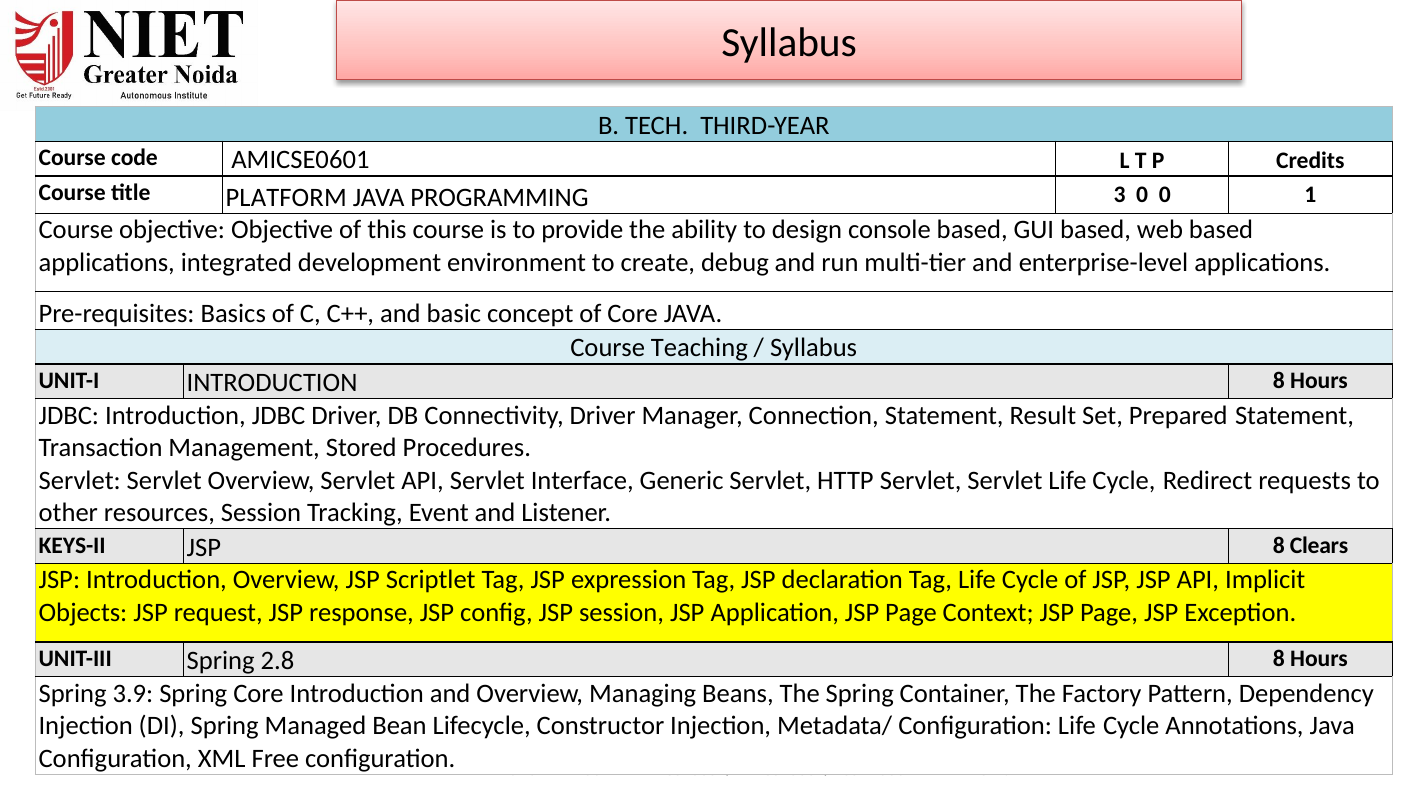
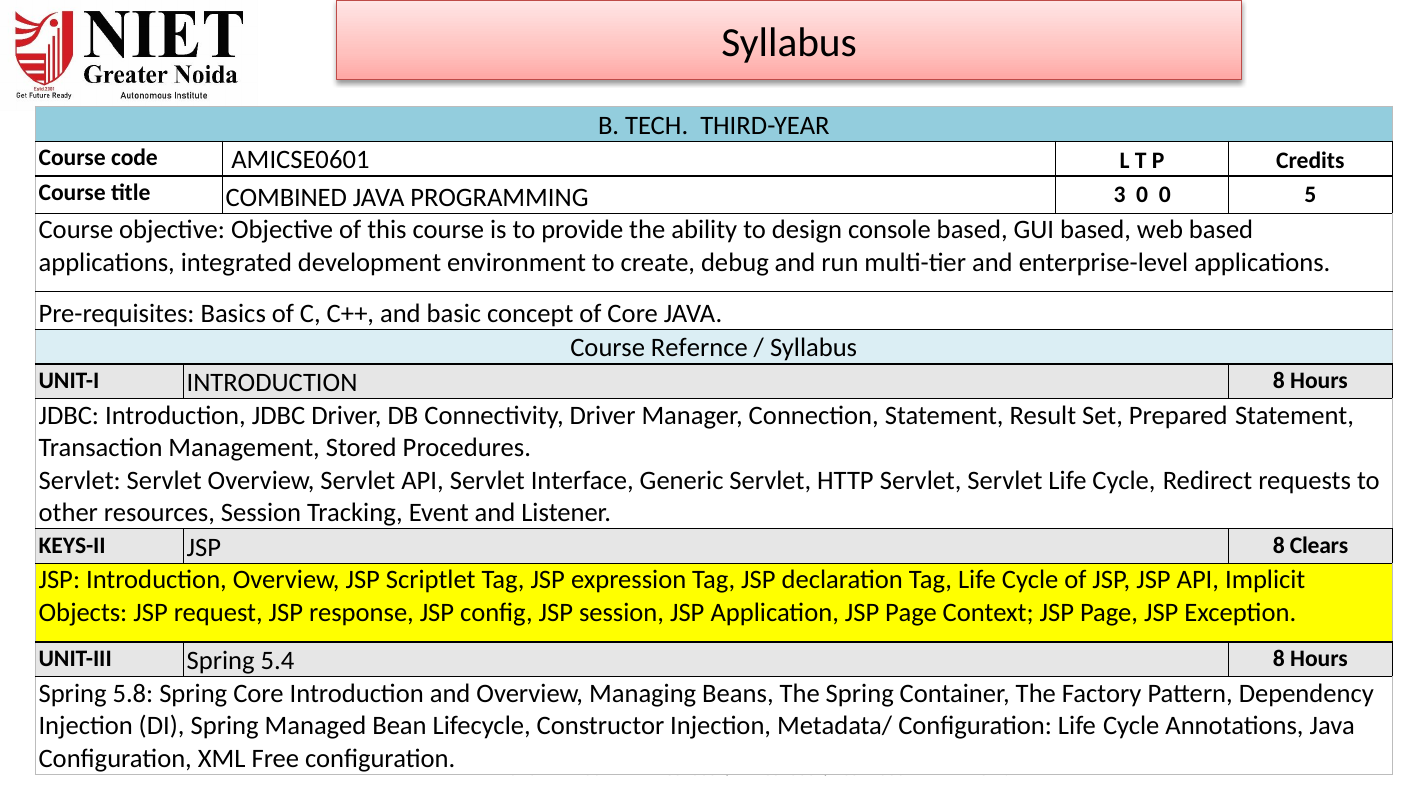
PLATFORM: PLATFORM -> COMBINED
1: 1 -> 5
Teaching: Teaching -> Refernce
2.8: 2.8 -> 5.4
3.9: 3.9 -> 5.8
